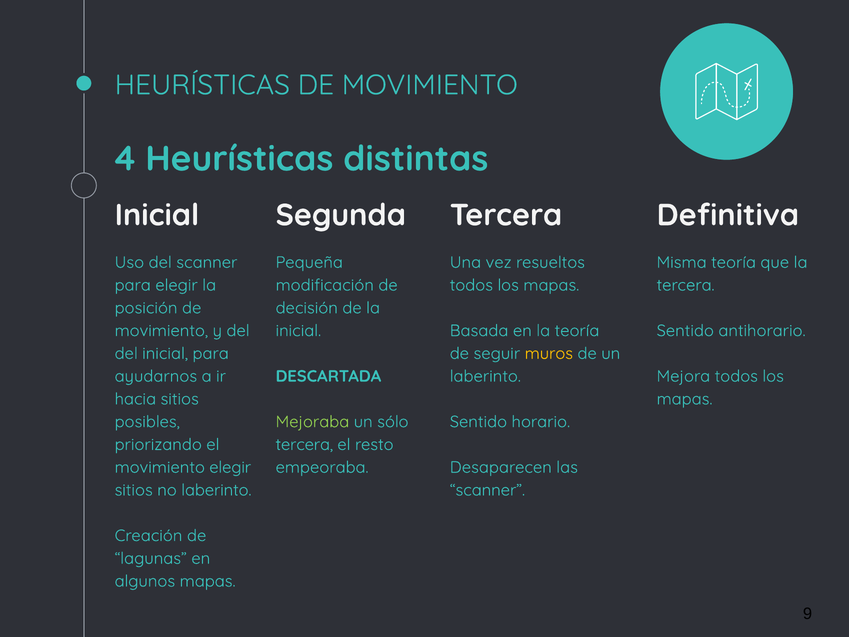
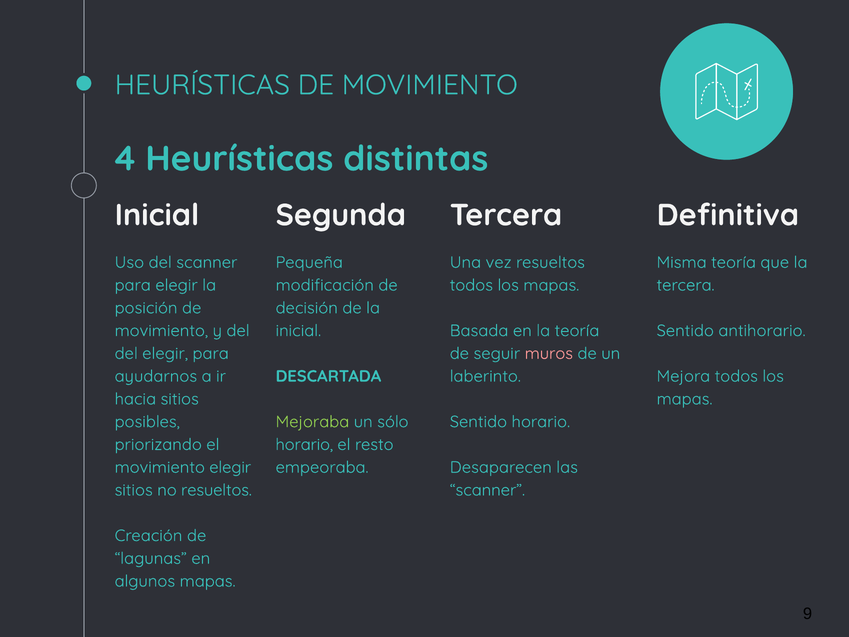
del inicial: inicial -> elegir
muros colour: yellow -> pink
tercera at (304, 444): tercera -> horario
no laberinto: laberinto -> resueltos
